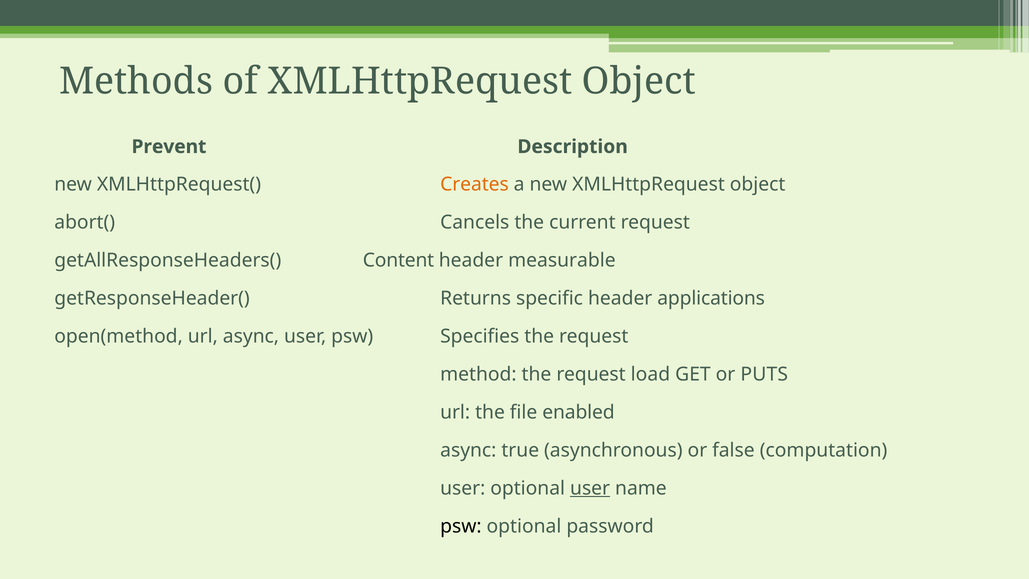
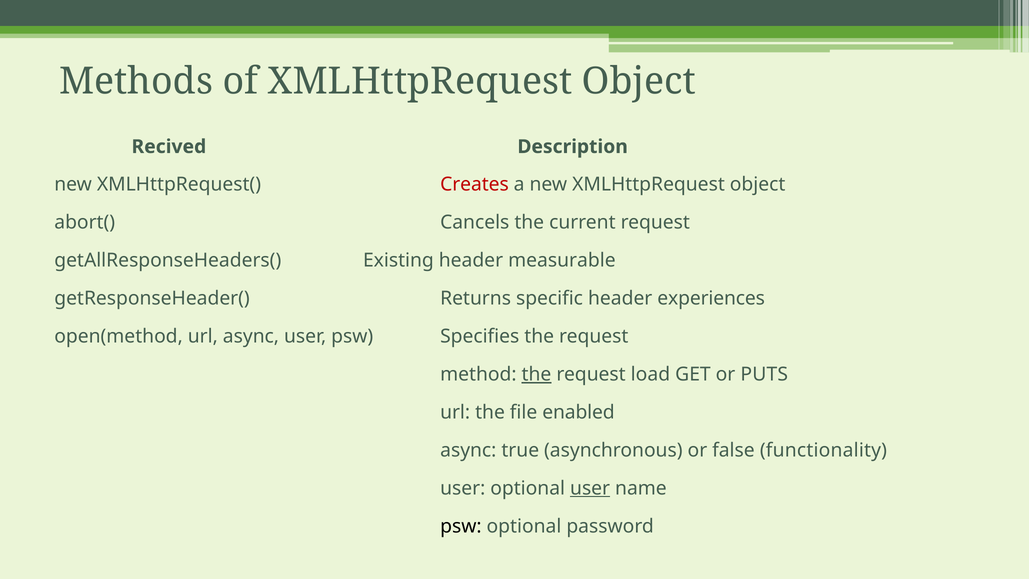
Prevent: Prevent -> Recived
Creates colour: orange -> red
Content: Content -> Existing
applications: applications -> experiences
the at (536, 374) underline: none -> present
computation: computation -> functionality
